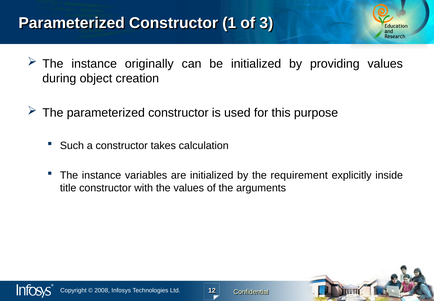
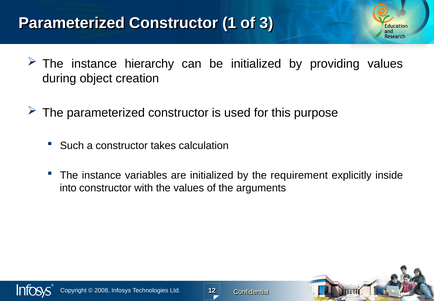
originally: originally -> hierarchy
title: title -> into
